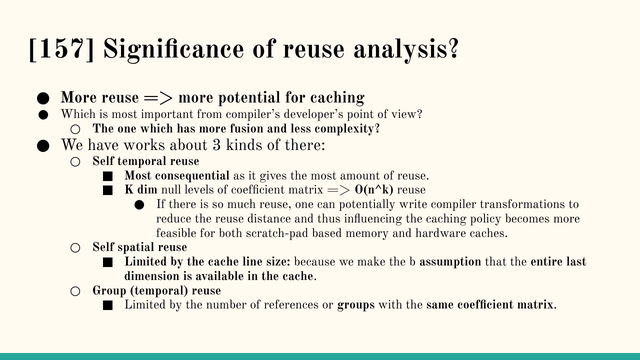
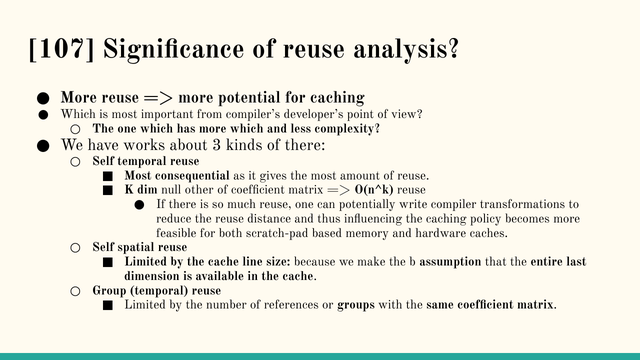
157: 157 -> 107
more fusion: fusion -> which
levels: levels -> other
